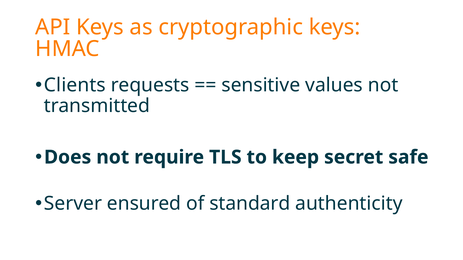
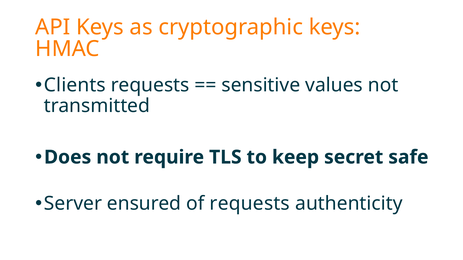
of standard: standard -> requests
